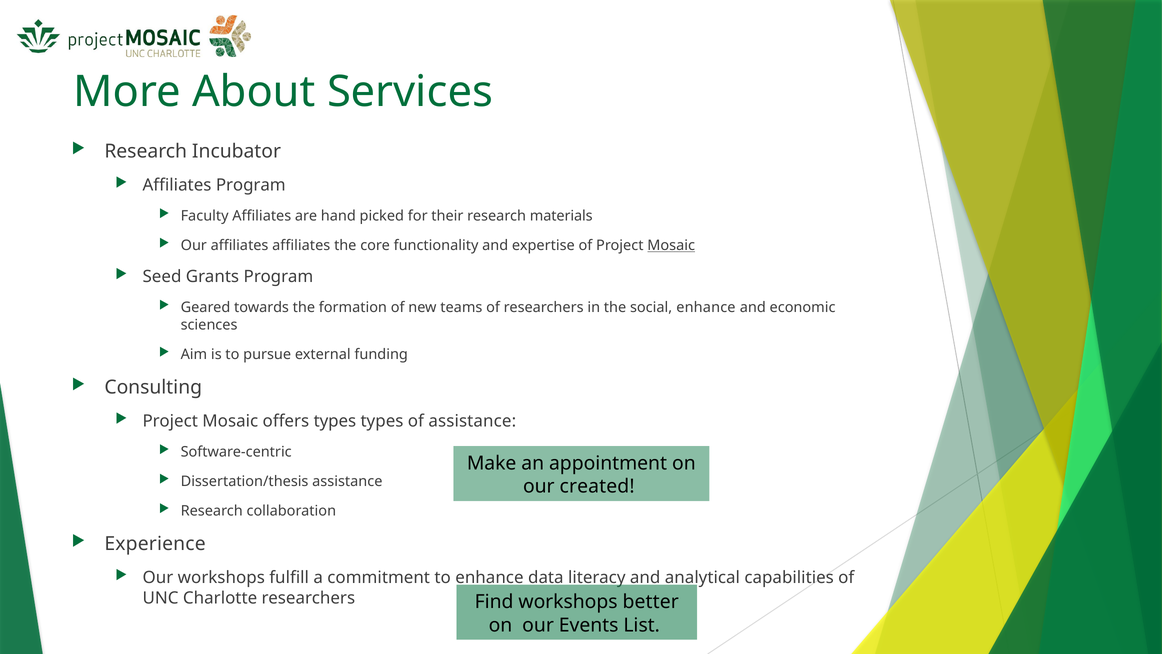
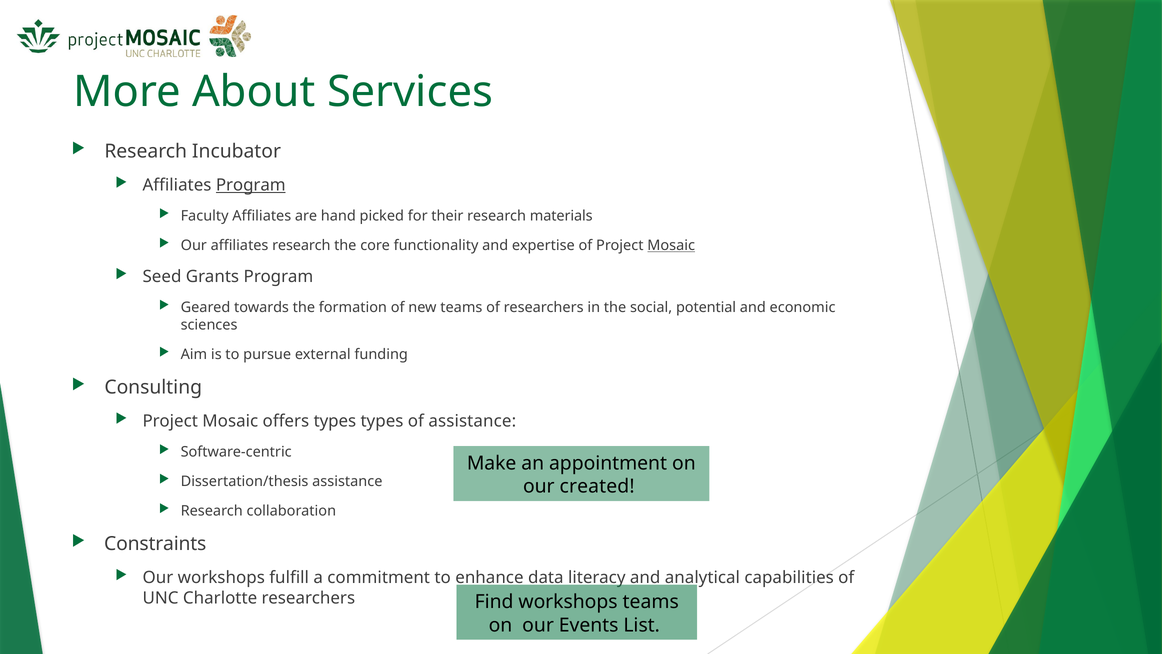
Program at (251, 185) underline: none -> present
affiliates affiliates: affiliates -> research
social enhance: enhance -> potential
Experience: Experience -> Constraints
workshops better: better -> teams
